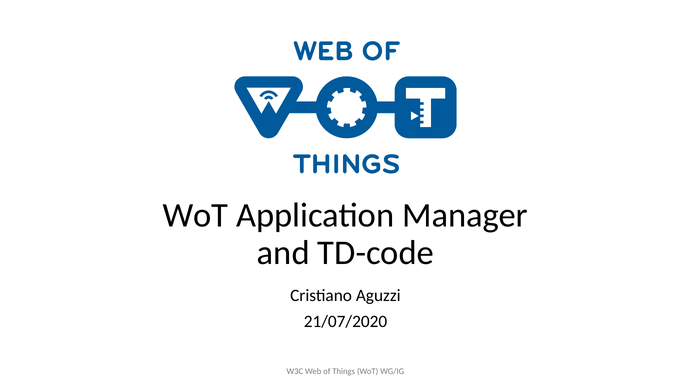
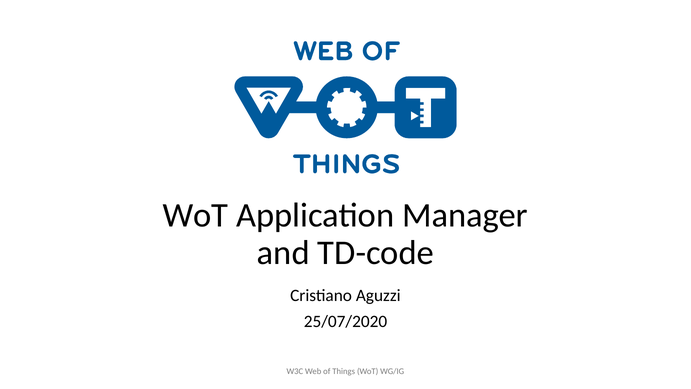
21/07/2020: 21/07/2020 -> 25/07/2020
